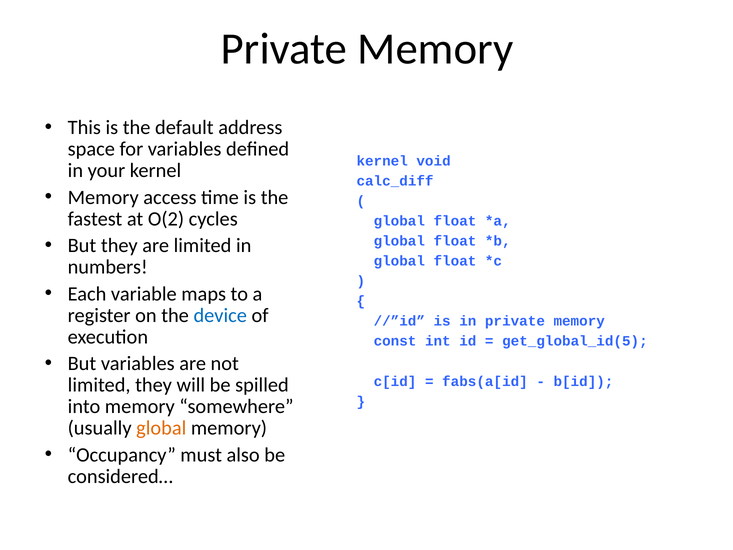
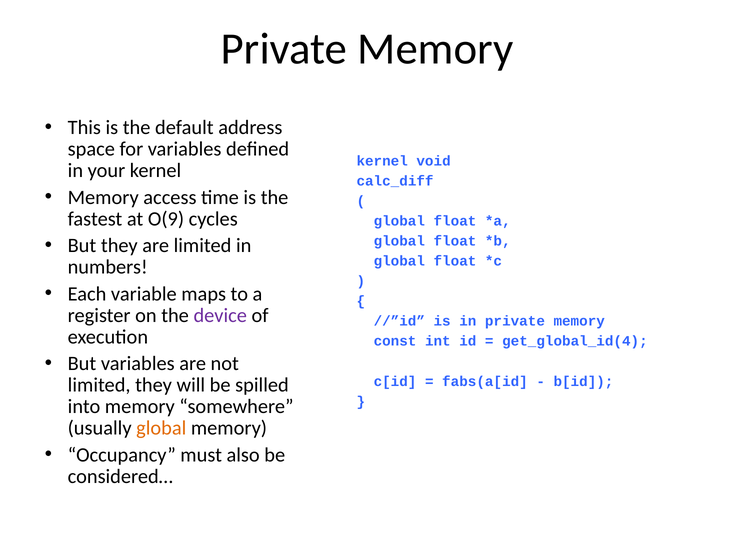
O(2: O(2 -> O(9
device colour: blue -> purple
get_global_id(5: get_global_id(5 -> get_global_id(4
